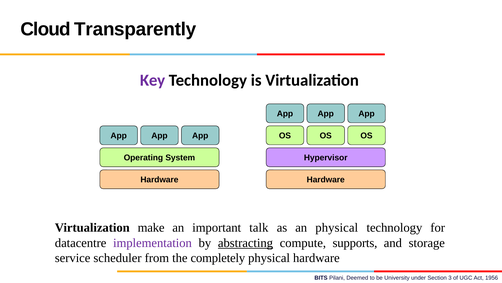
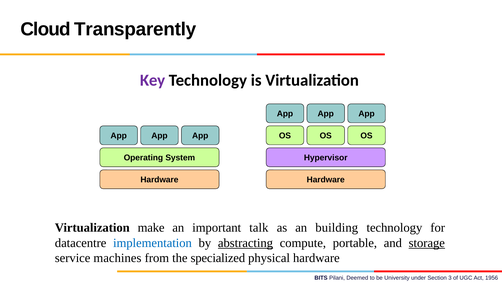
an physical: physical -> building
implementation colour: purple -> blue
supports: supports -> portable
storage underline: none -> present
scheduler: scheduler -> machines
completely: completely -> specialized
